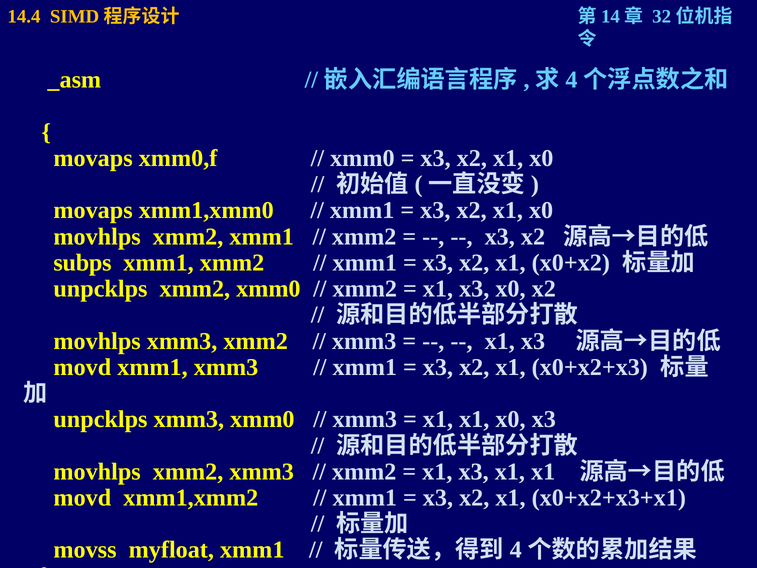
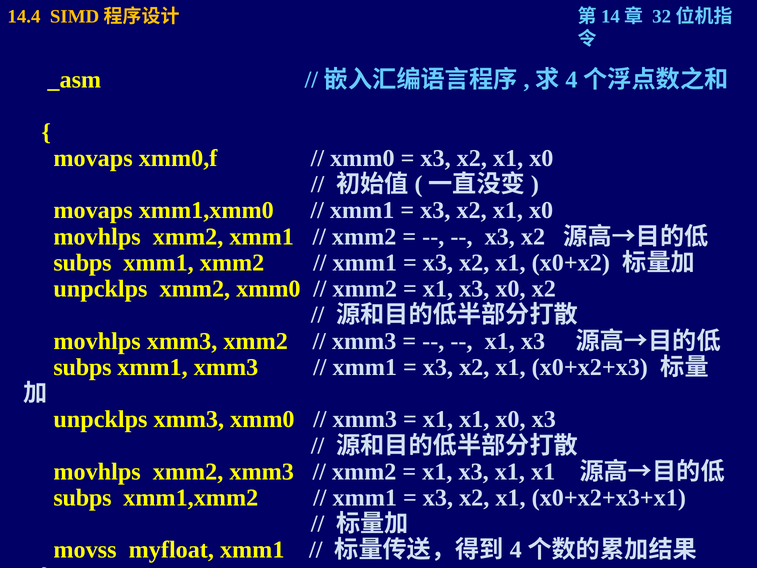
movd at (82, 367): movd -> subps
movd at (82, 498): movd -> subps
